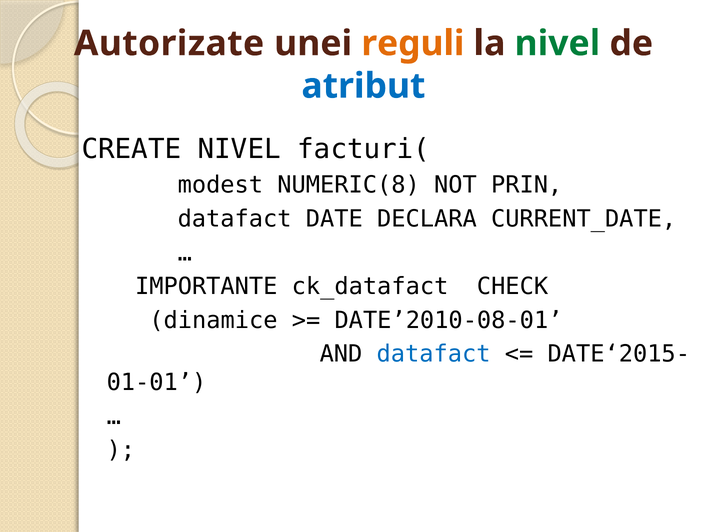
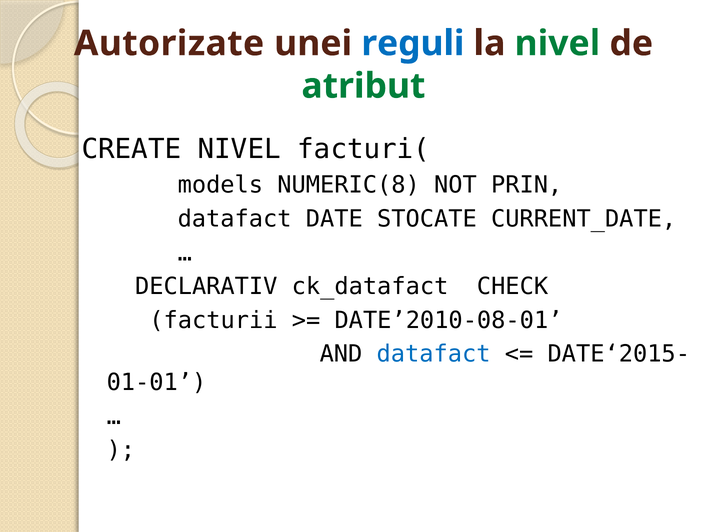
reguli colour: orange -> blue
atribut colour: blue -> green
modest: modest -> models
DECLARA: DECLARA -> STOCATE
IMPORTANTE: IMPORTANTE -> DECLARATIV
dinamice: dinamice -> facturii
